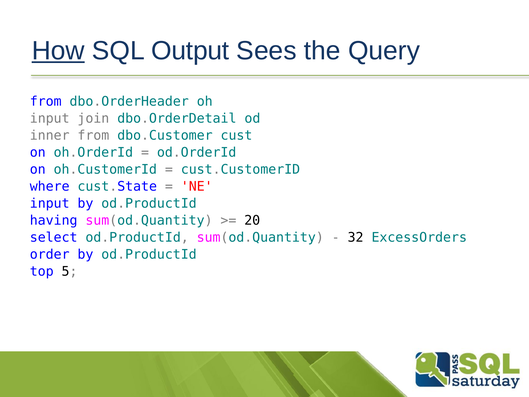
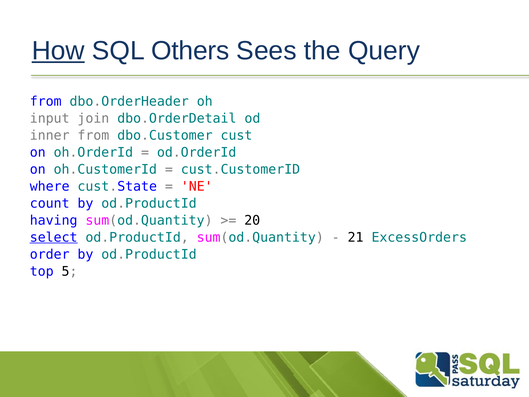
Output: Output -> Others
input at (50, 203): input -> count
select underline: none -> present
32: 32 -> 21
